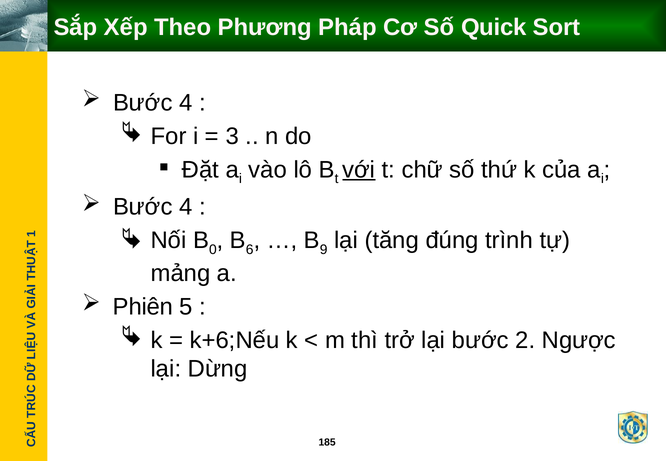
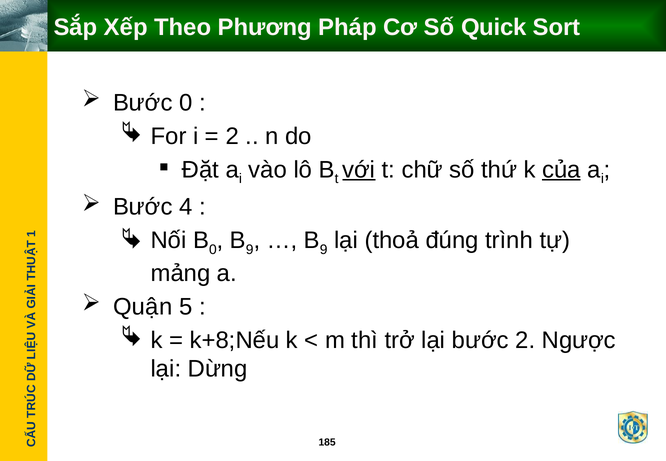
4 at (186, 103): 4 -> 0
3 at (232, 136): 3 -> 2
của underline: none -> present
6 at (250, 250): 6 -> 9
tăng: tăng -> thoả
Phiên: Phiên -> Quận
k+6;Nếu: k+6;Nếu -> k+8;Nếu
